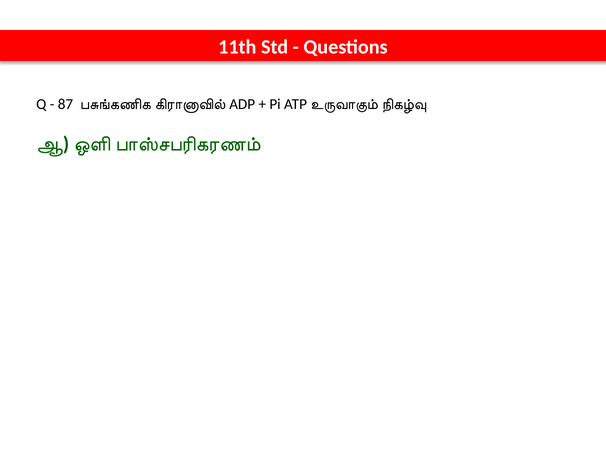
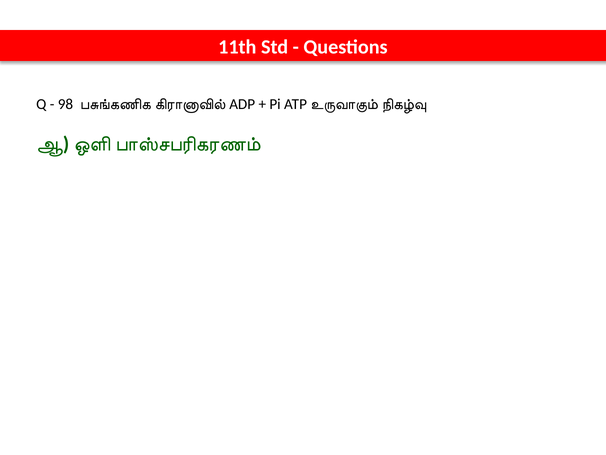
87: 87 -> 98
